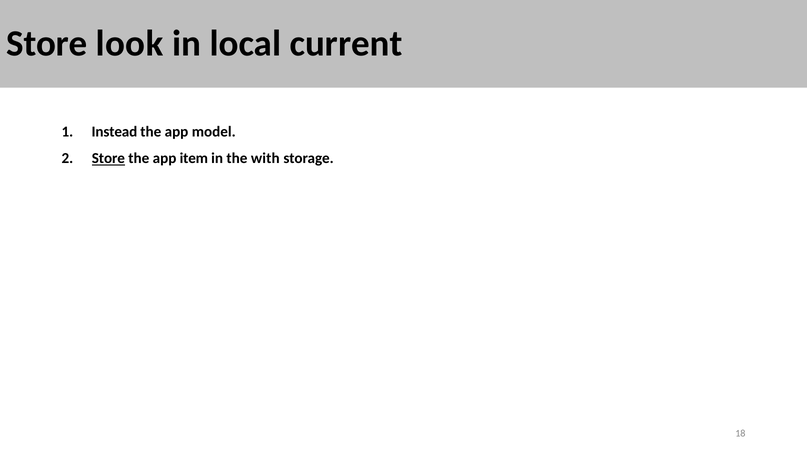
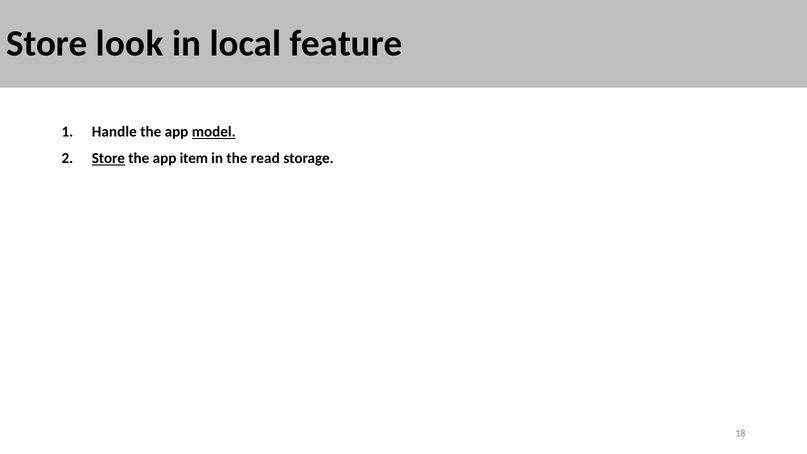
current: current -> feature
Instead: Instead -> Handle
model underline: none -> present
with: with -> read
